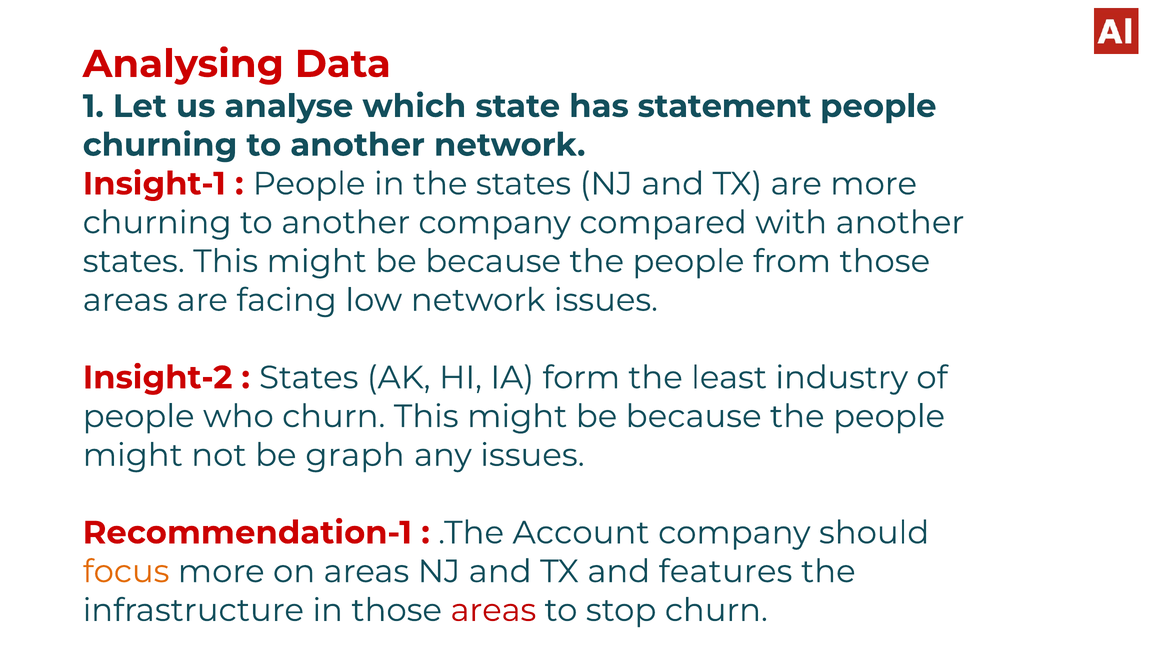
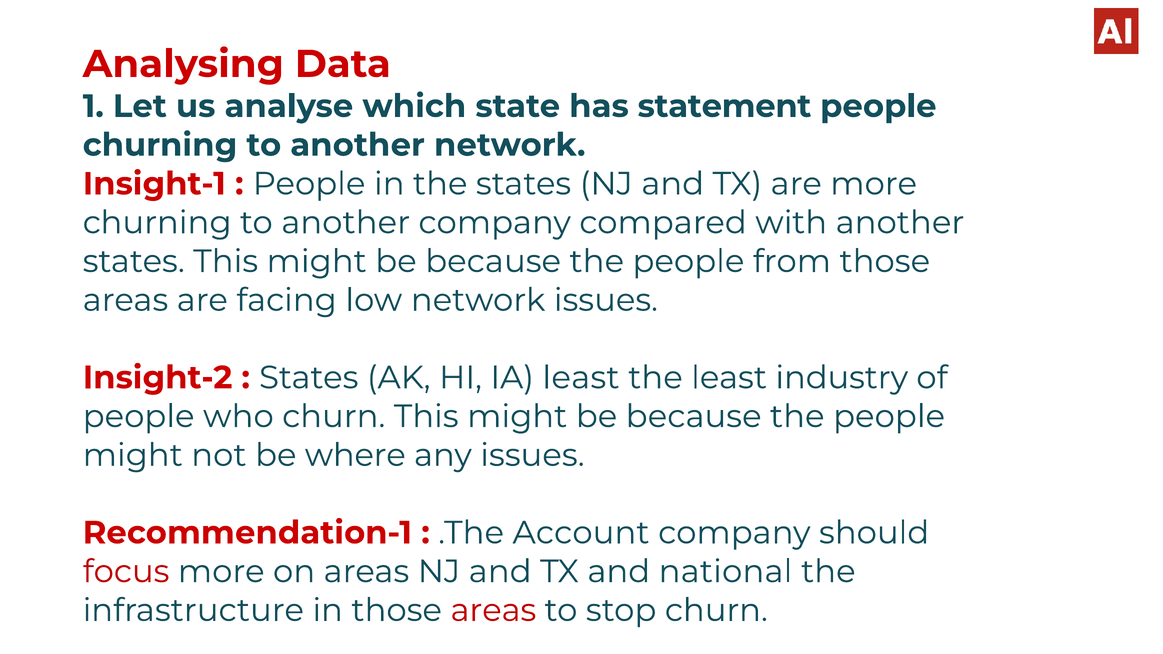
IA form: form -> least
graph: graph -> where
focus colour: orange -> red
features: features -> national
